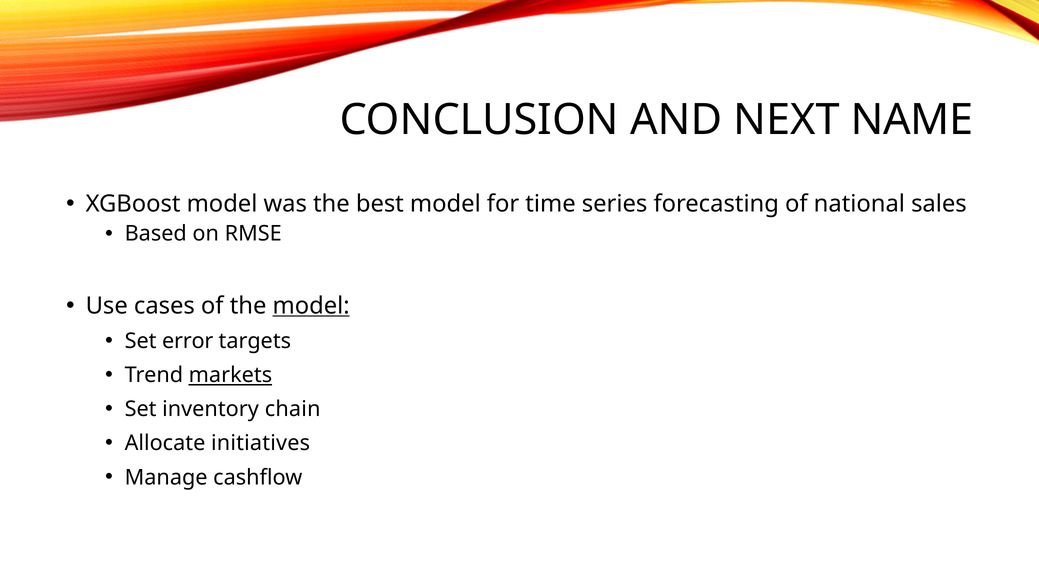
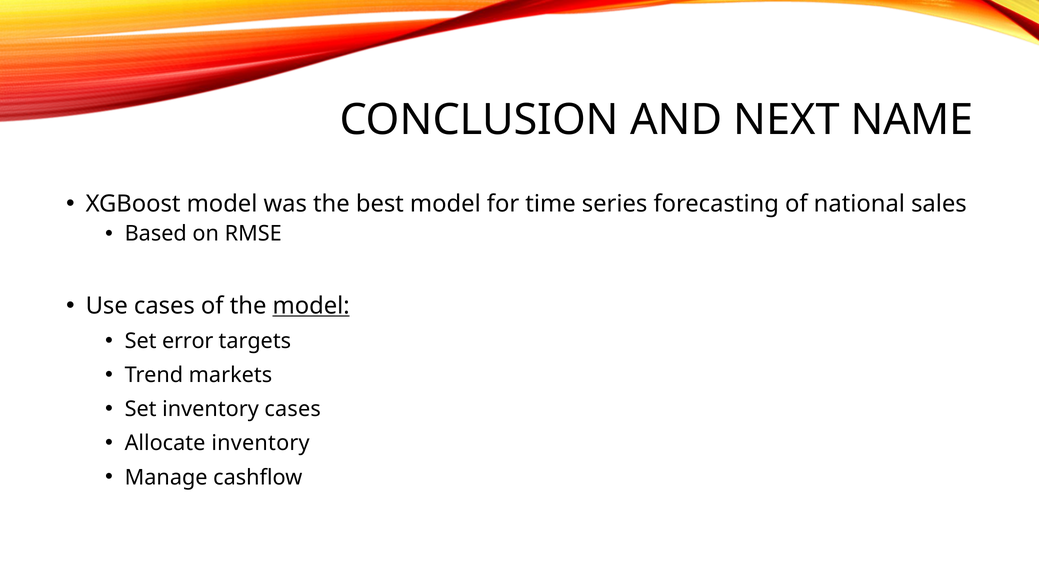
markets underline: present -> none
inventory chain: chain -> cases
Allocate initiatives: initiatives -> inventory
